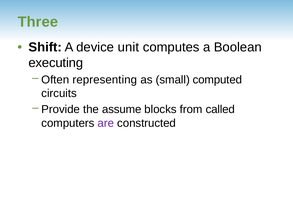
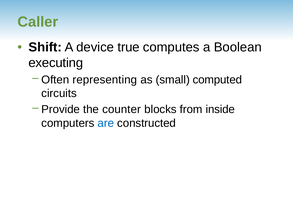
Three: Three -> Caller
unit: unit -> true
assume: assume -> counter
called: called -> inside
are colour: purple -> blue
